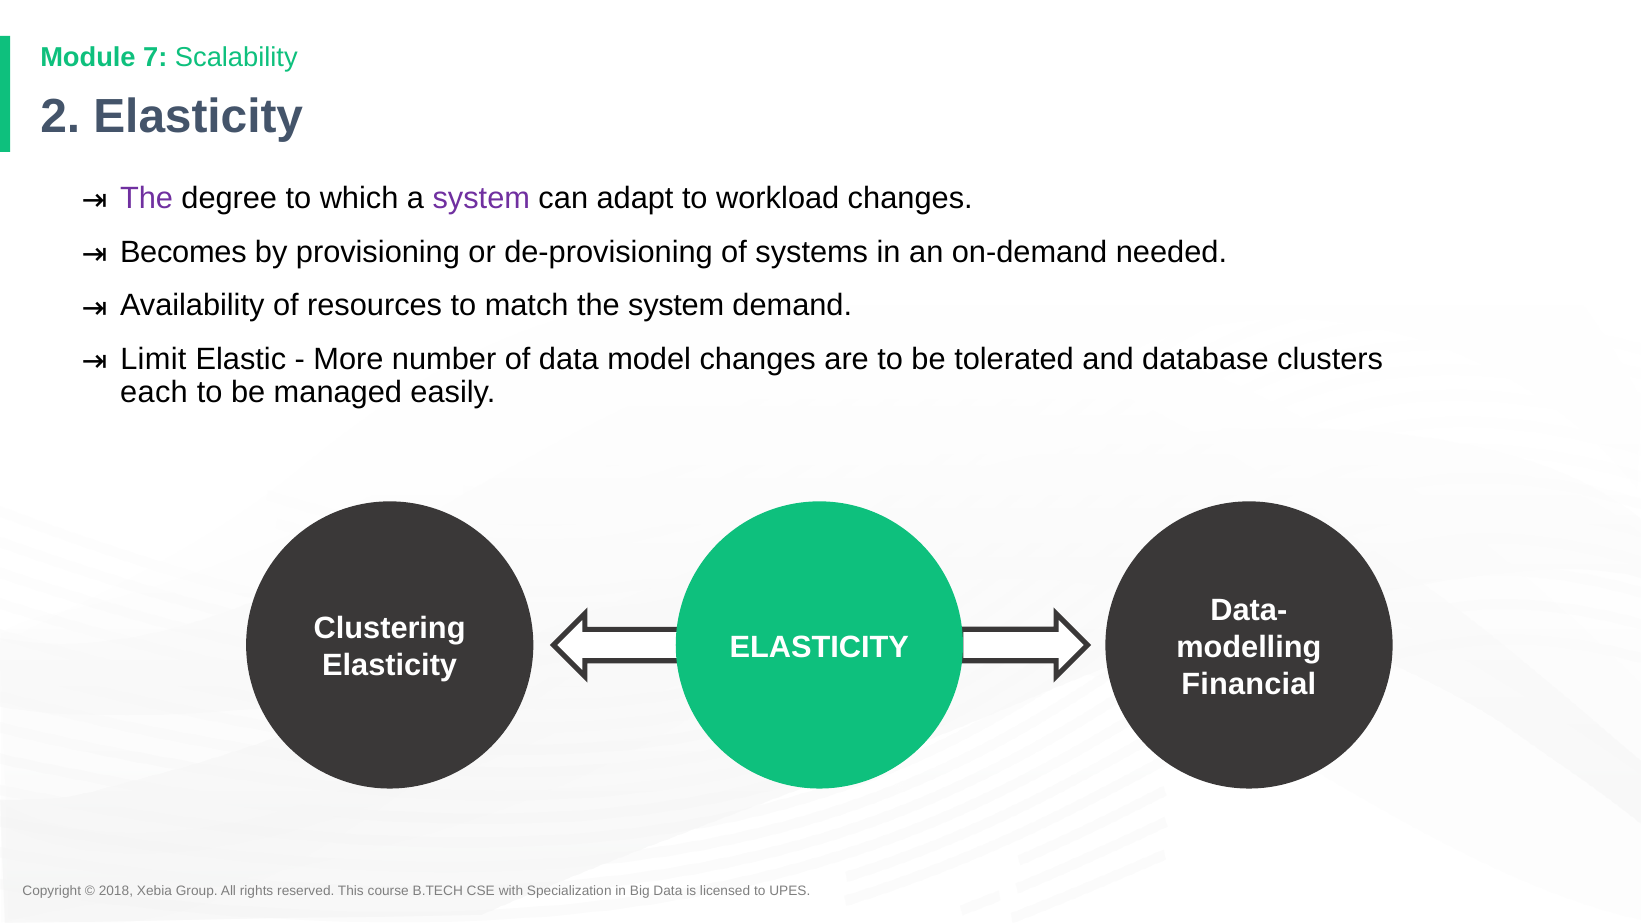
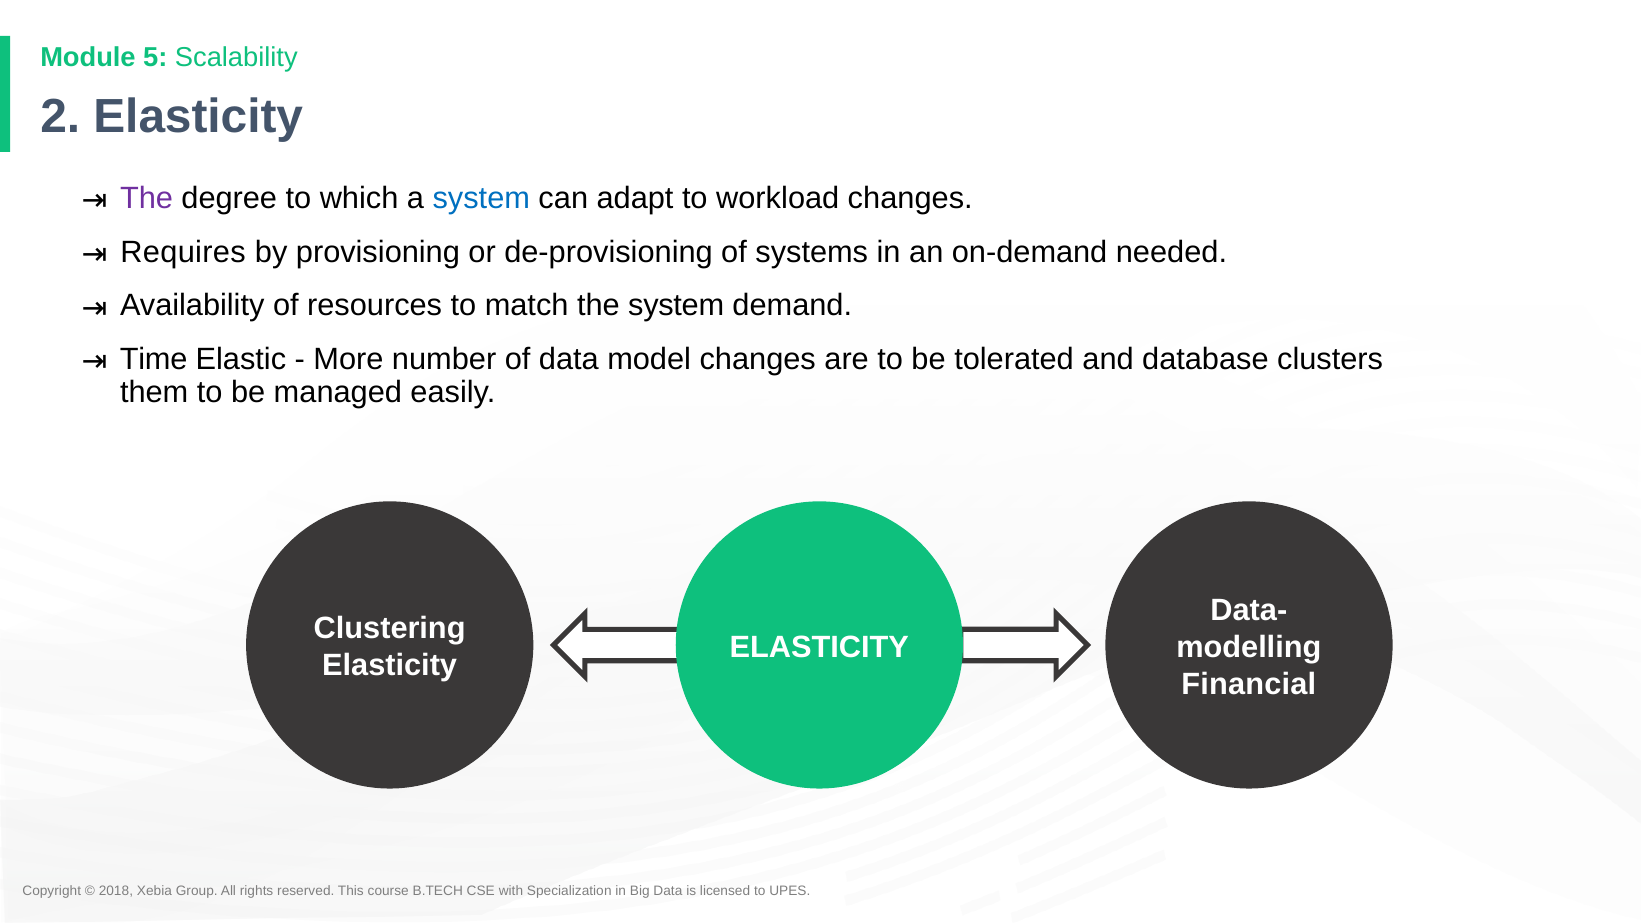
7: 7 -> 5
system at (481, 198) colour: purple -> blue
Becomes: Becomes -> Requires
Limit: Limit -> Time
each: each -> them
